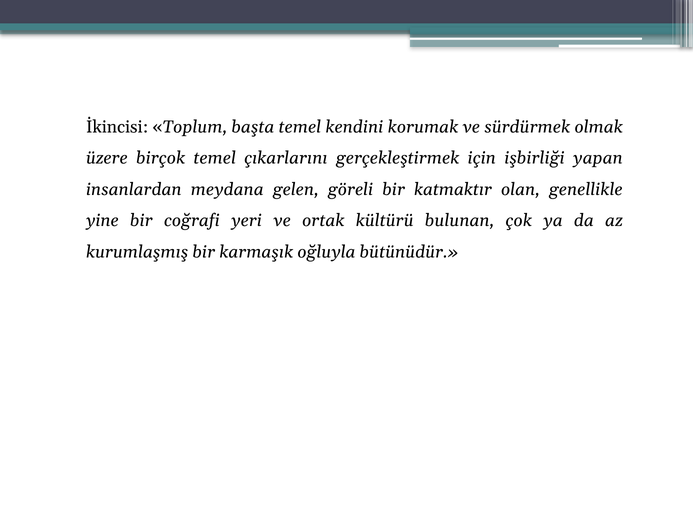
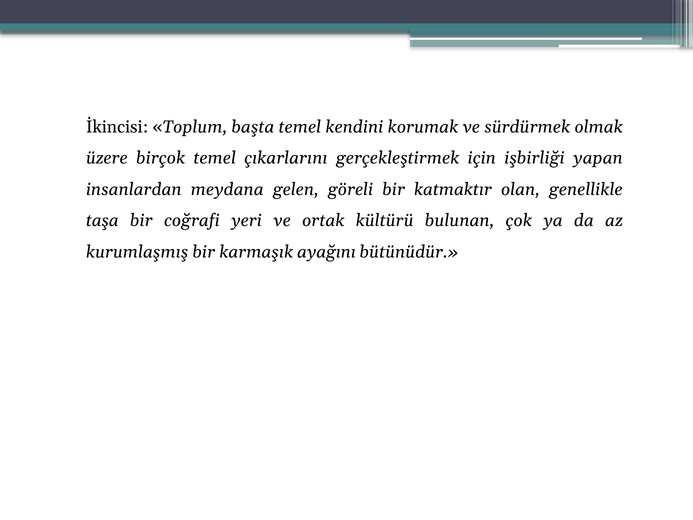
yine: yine -> taşa
oğluyla: oğluyla -> ayağını
